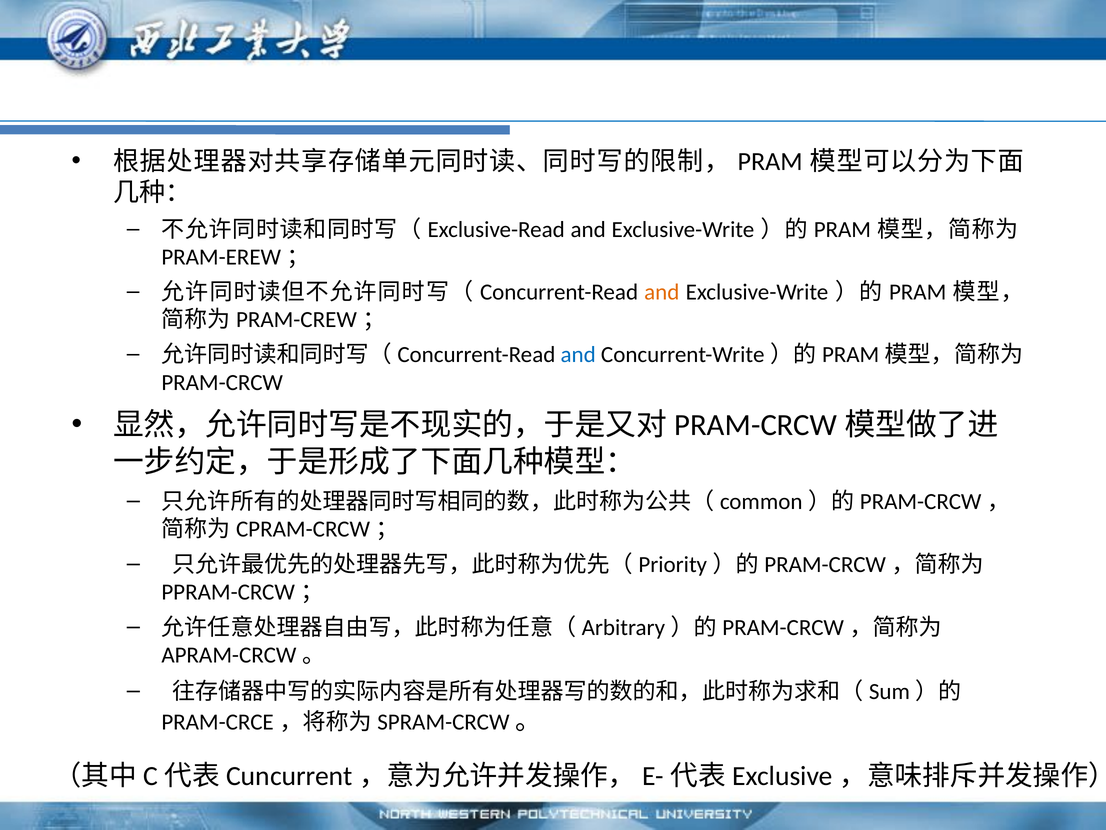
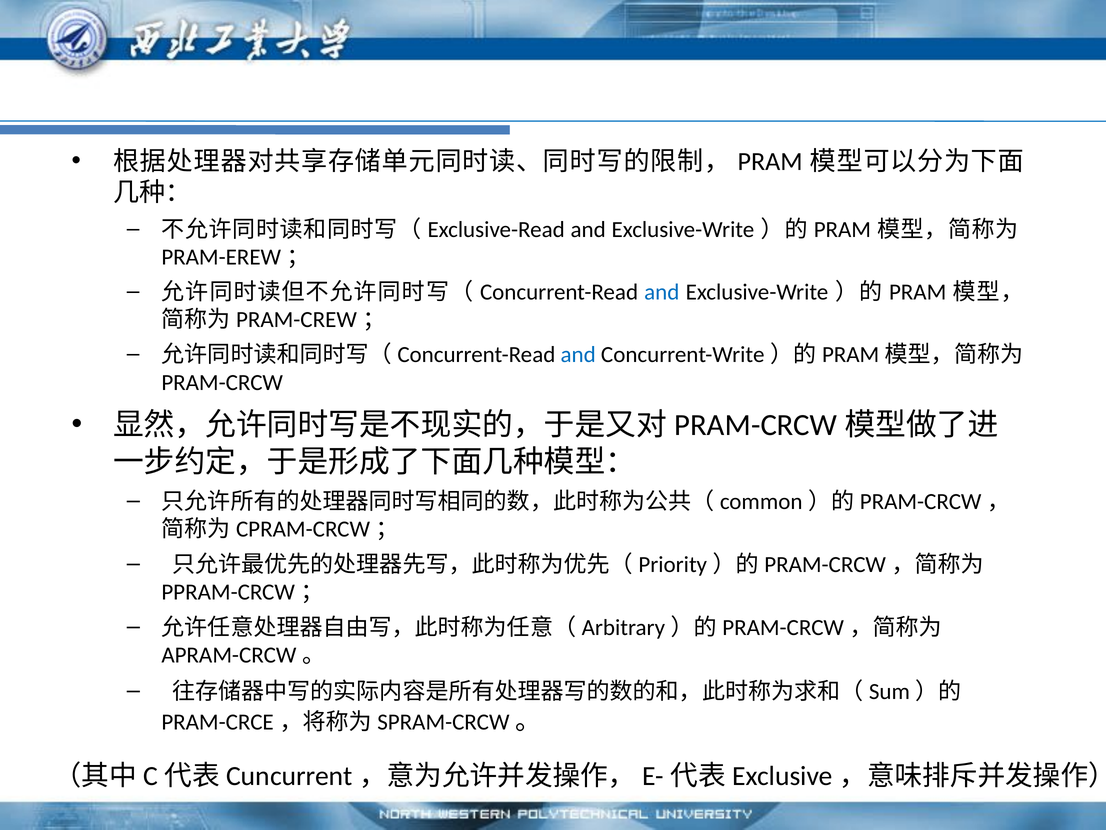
and at (662, 292) colour: orange -> blue
